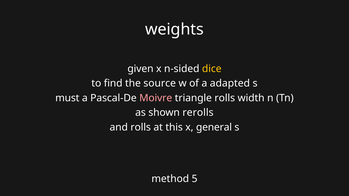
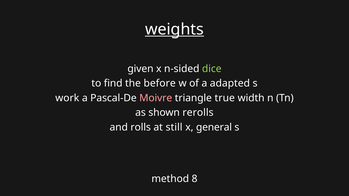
weights underline: none -> present
dice colour: yellow -> light green
source: source -> before
must: must -> work
triangle rolls: rolls -> true
this: this -> still
5: 5 -> 8
